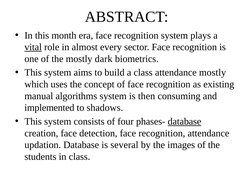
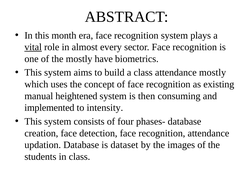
dark: dark -> have
algorithms: algorithms -> heightened
shadows: shadows -> intensity
database at (185, 121) underline: present -> none
several: several -> dataset
